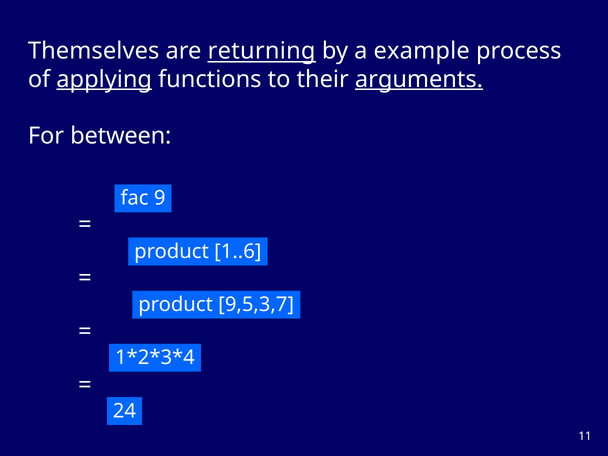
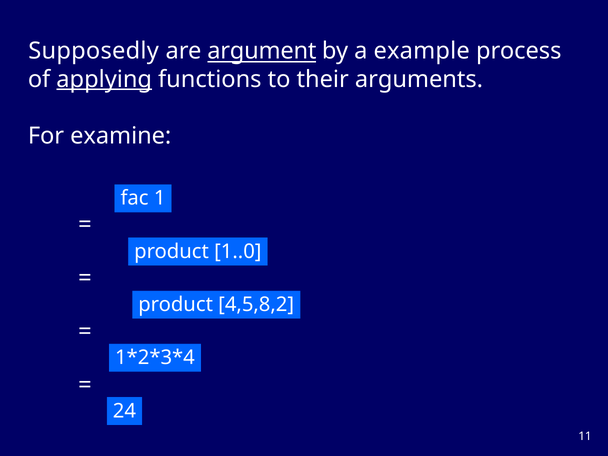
Themselves: Themselves -> Supposedly
returning: returning -> argument
arguments underline: present -> none
between: between -> examine
9: 9 -> 1
1..6: 1..6 -> 1..0
9,5,3,7: 9,5,3,7 -> 4,5,8,2
